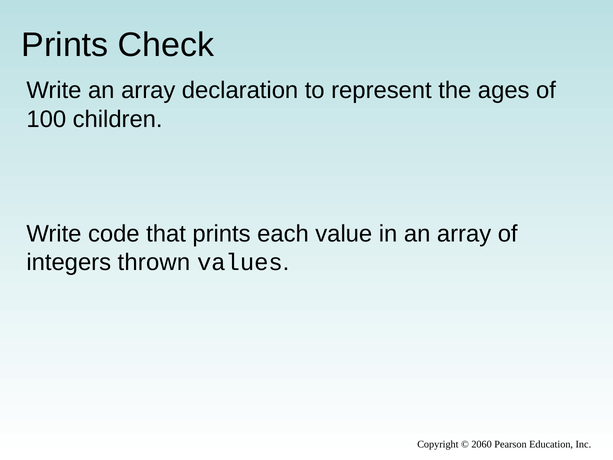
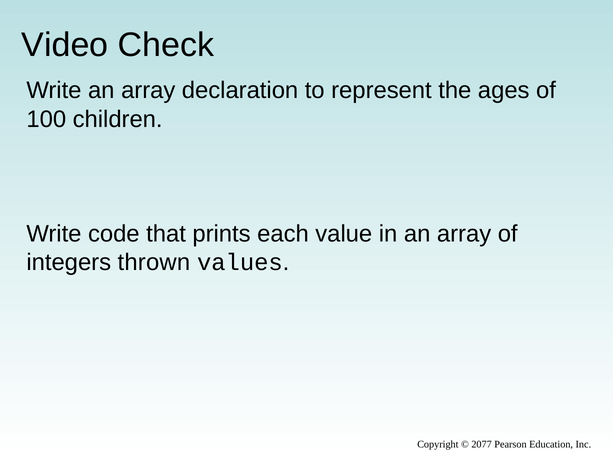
Prints at (65, 45): Prints -> Video
2060: 2060 -> 2077
